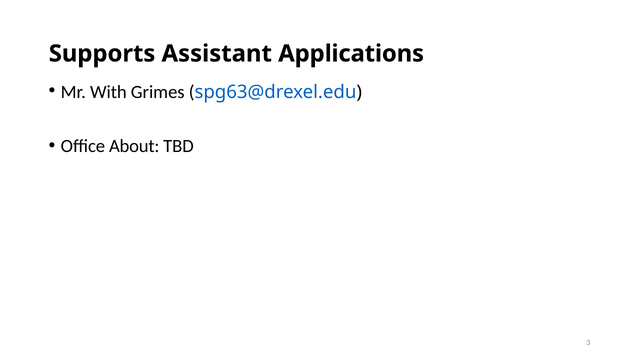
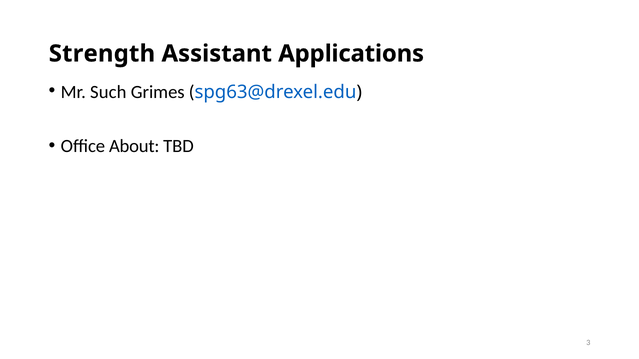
Supports: Supports -> Strength
With: With -> Such
